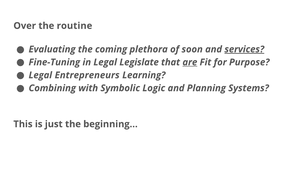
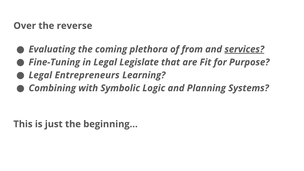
routine: routine -> reverse
soon: soon -> from
are underline: present -> none
